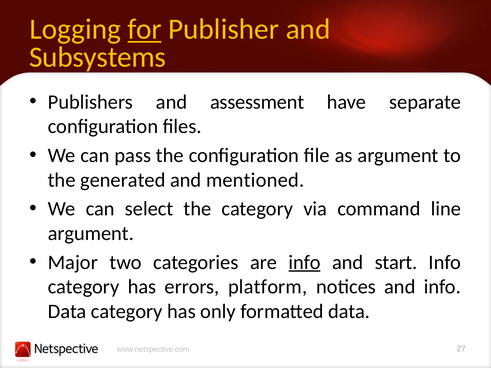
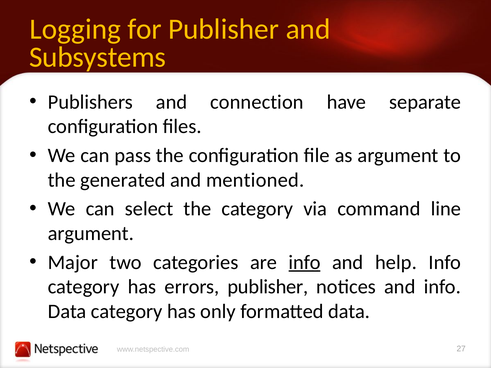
for underline: present -> none
assessment: assessment -> connection
start: start -> help
errors platform: platform -> publisher
